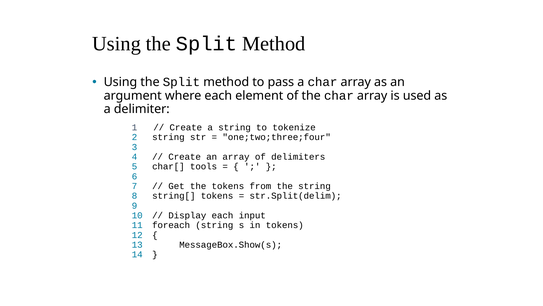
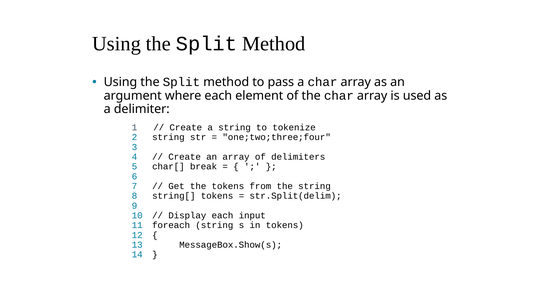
tools: tools -> break
